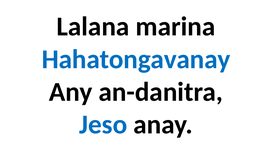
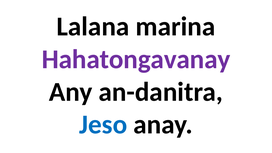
Hahatongavanay colour: blue -> purple
